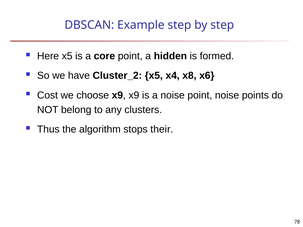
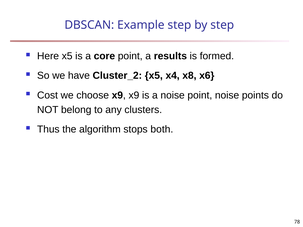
hidden: hidden -> results
their: their -> both
